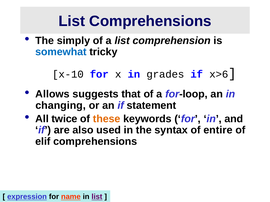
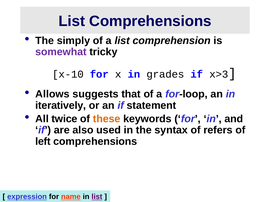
somewhat colour: blue -> purple
x>6: x>6 -> x>3
changing: changing -> iteratively
entire: entire -> refers
elif: elif -> left
